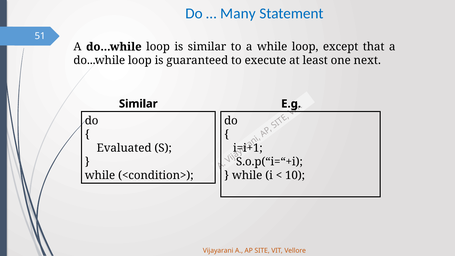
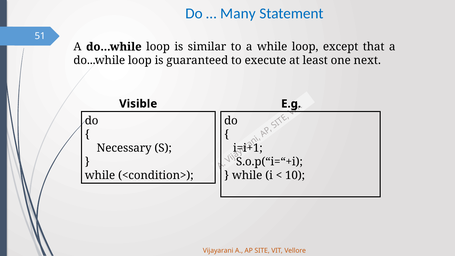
Similar at (138, 104): Similar -> Visible
Evaluated: Evaluated -> Necessary
